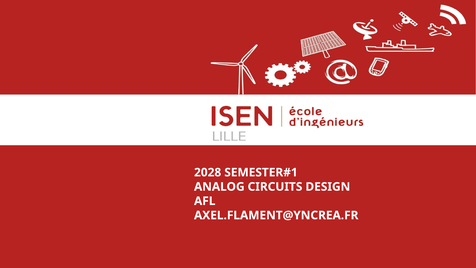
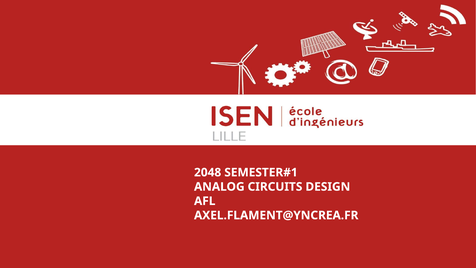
2028: 2028 -> 2048
